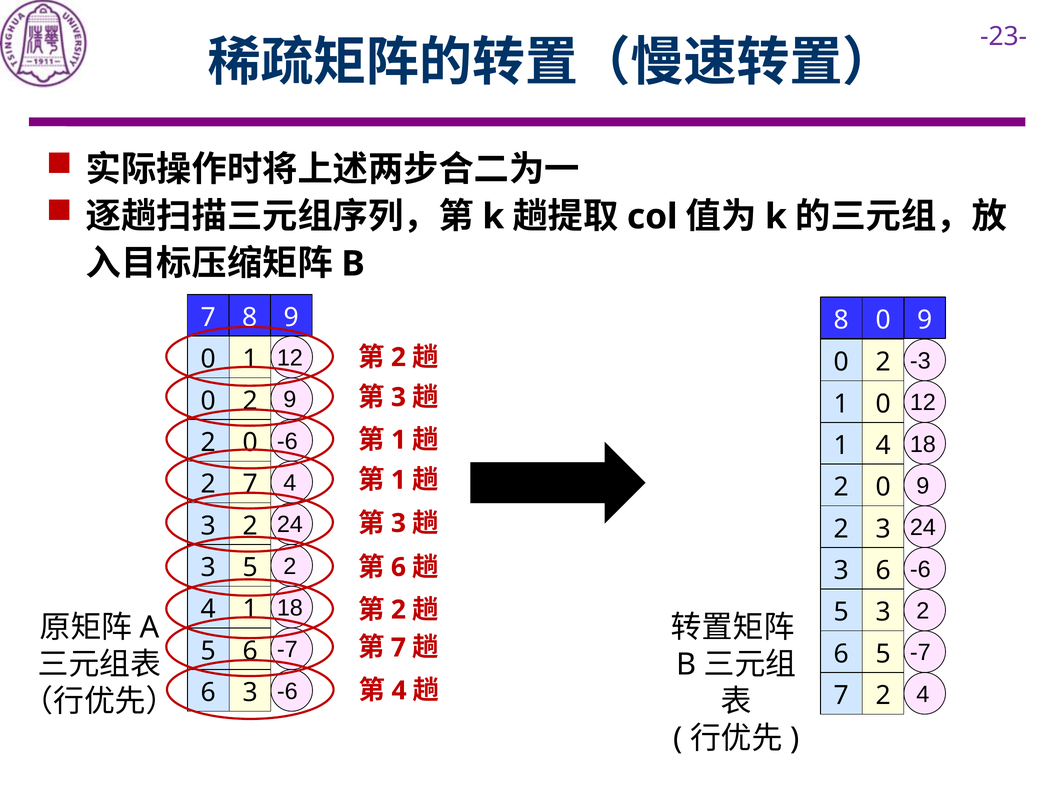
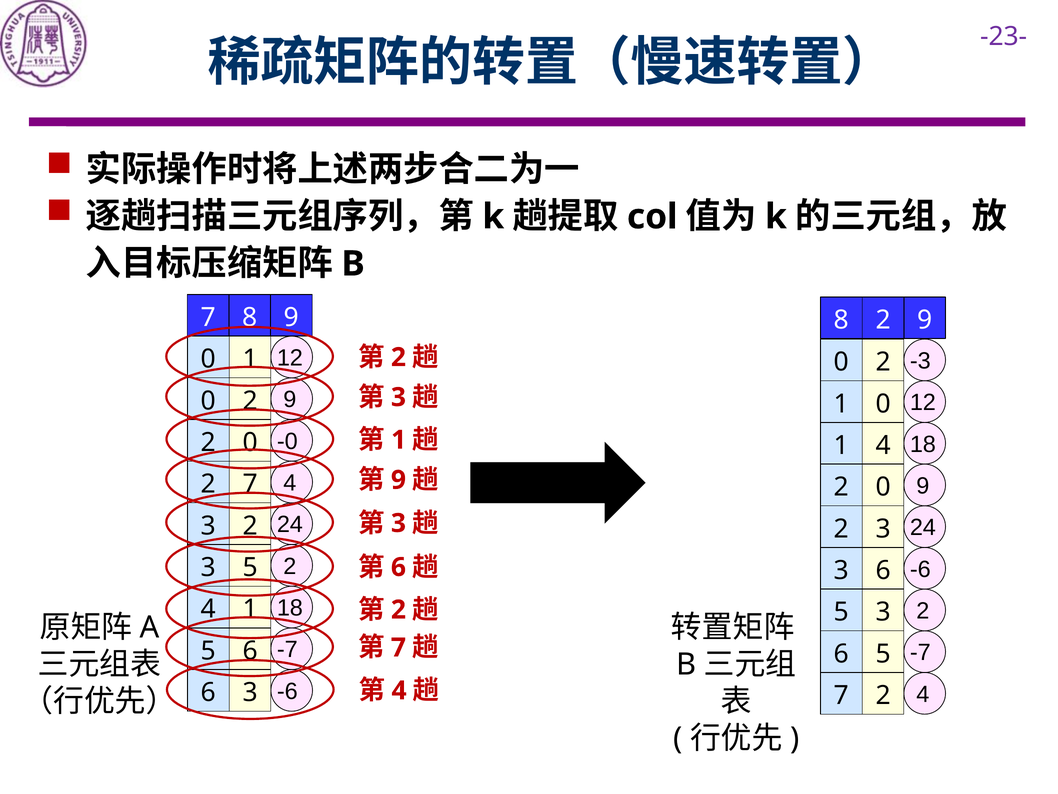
8 0: 0 -> 2
2 -6: -6 -> -0
1 at (398, 480): 1 -> 9
